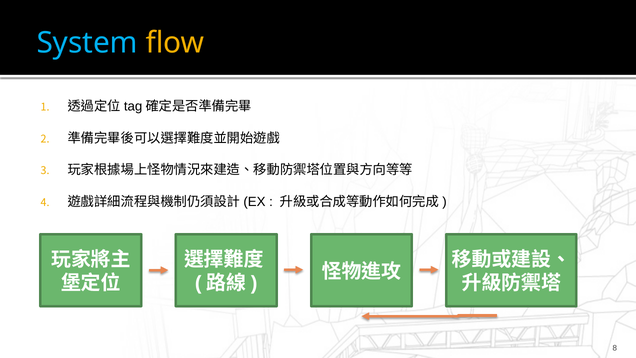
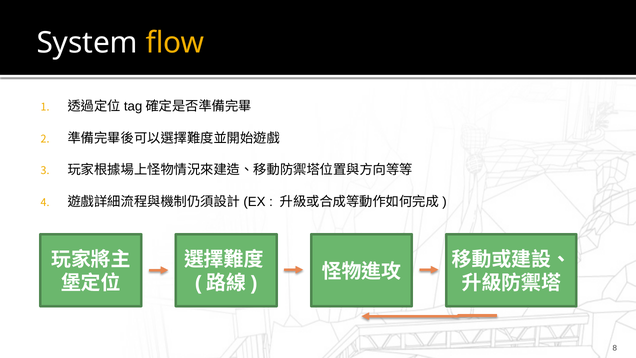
System colour: light blue -> white
